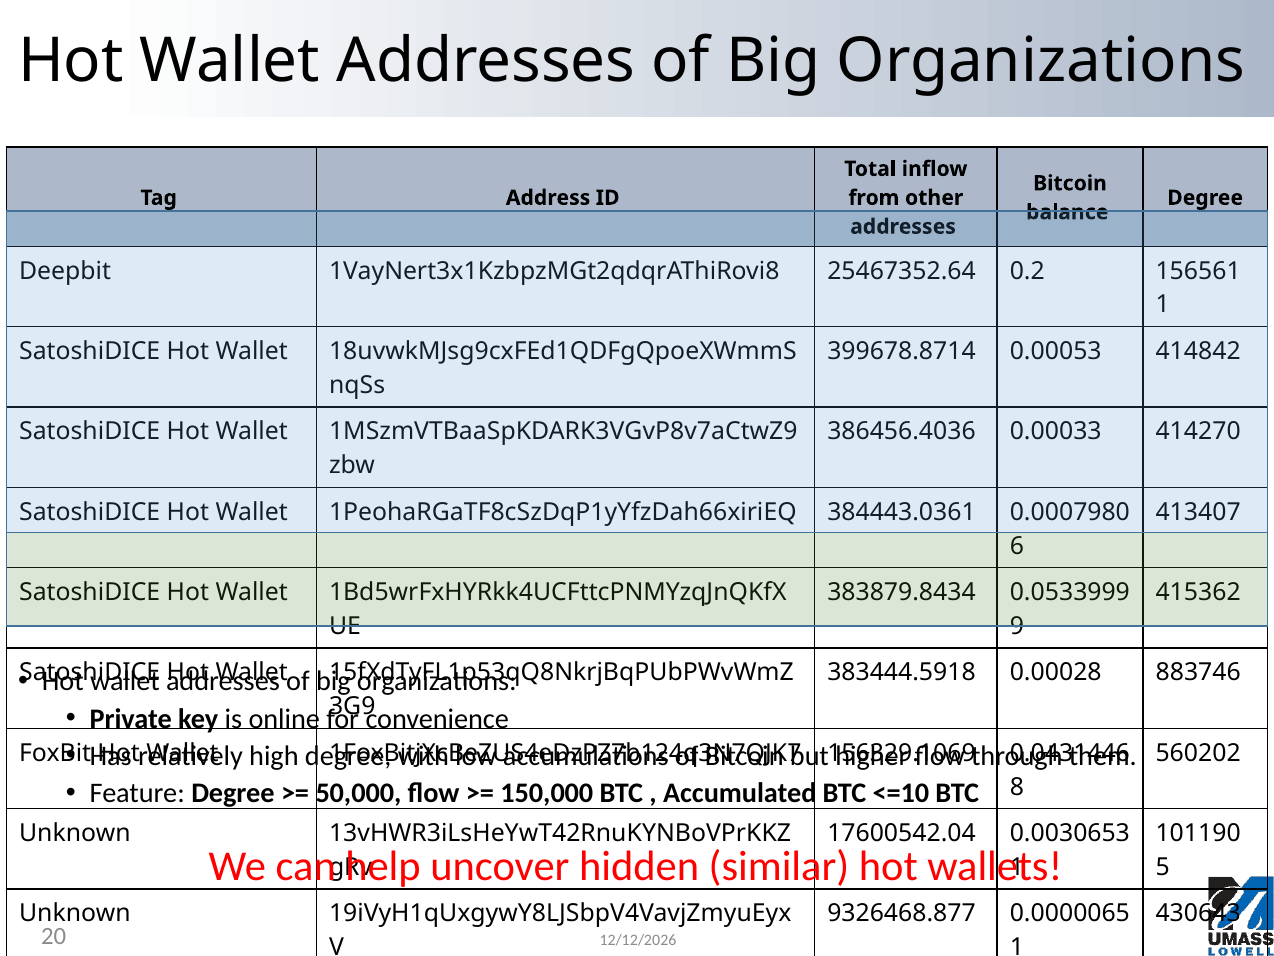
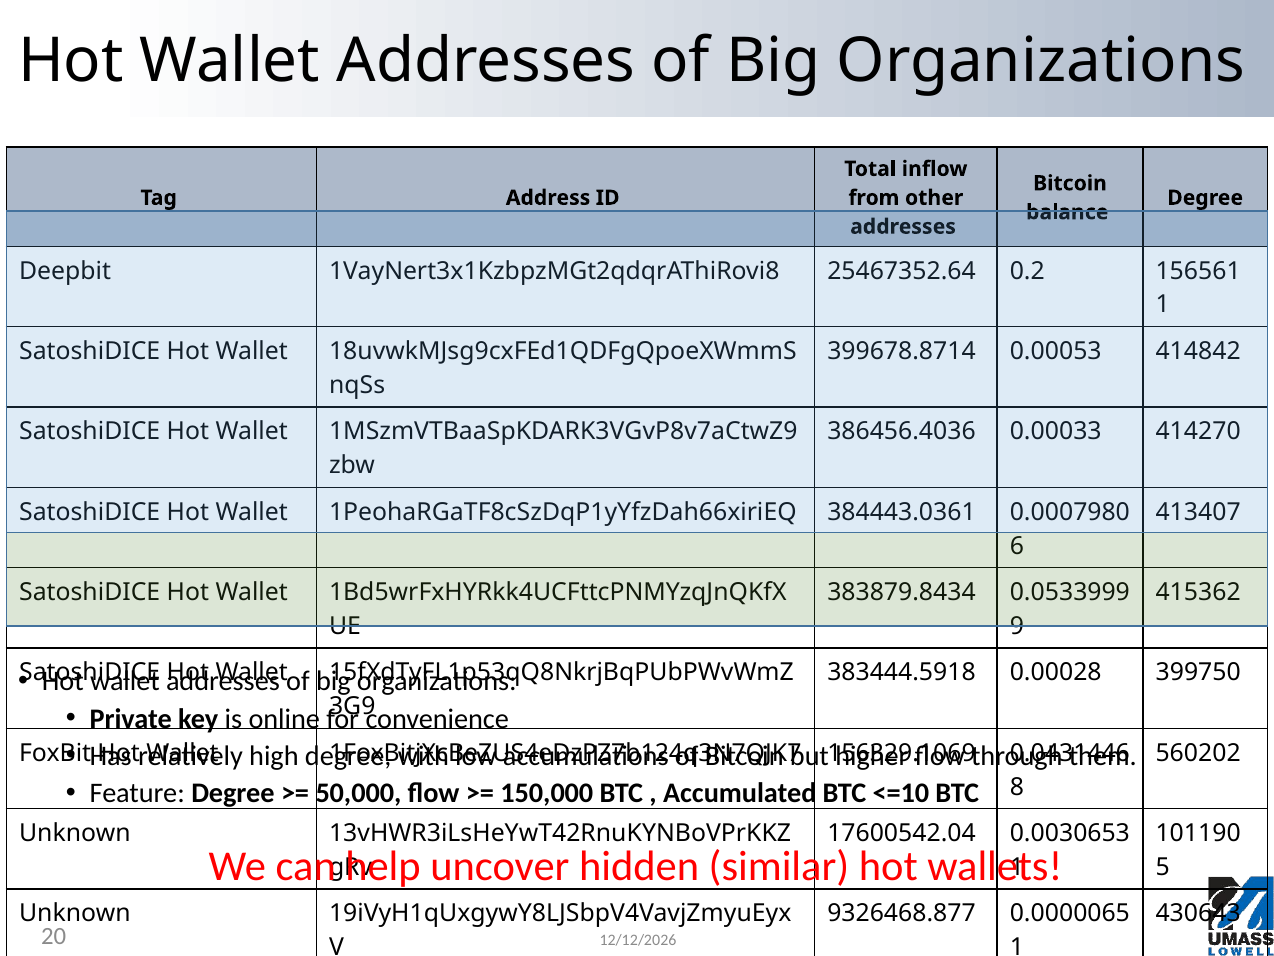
883746: 883746 -> 399750
